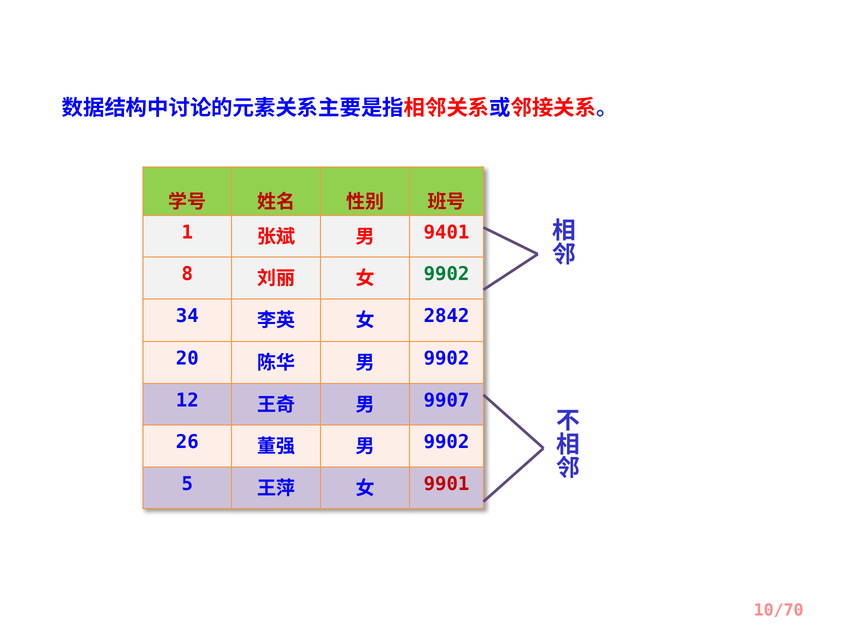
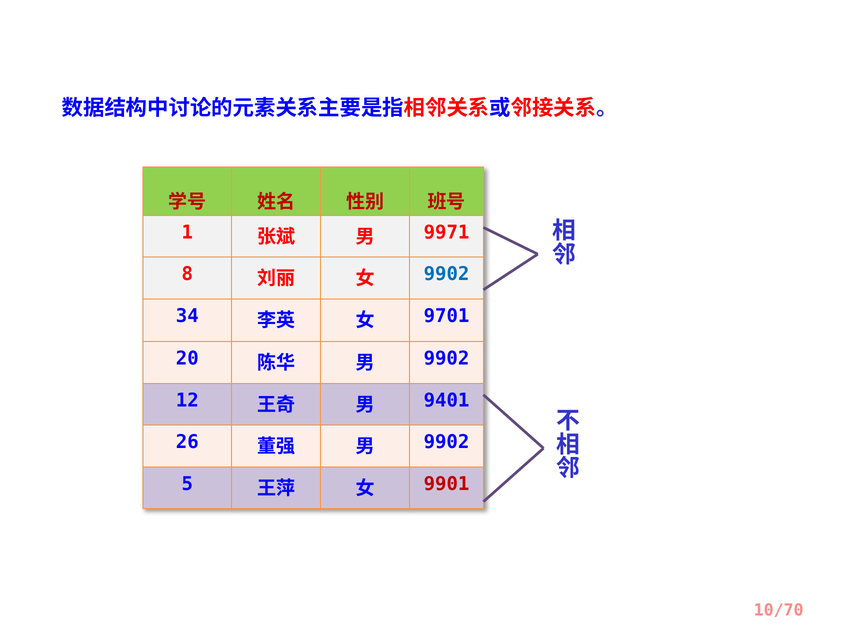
9401: 9401 -> 9971
9902 at (447, 274) colour: green -> blue
2842: 2842 -> 9701
9907: 9907 -> 9401
